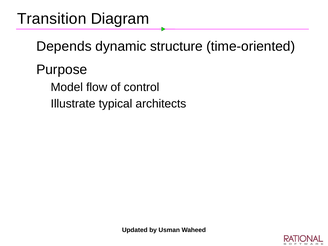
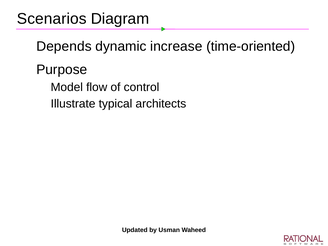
Transition: Transition -> Scenarios
structure: structure -> increase
